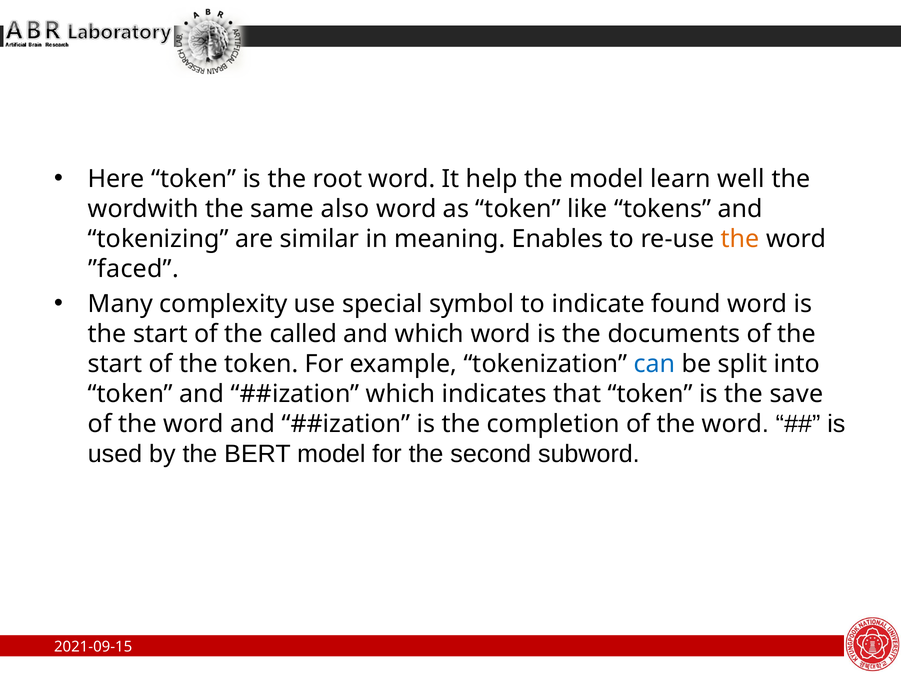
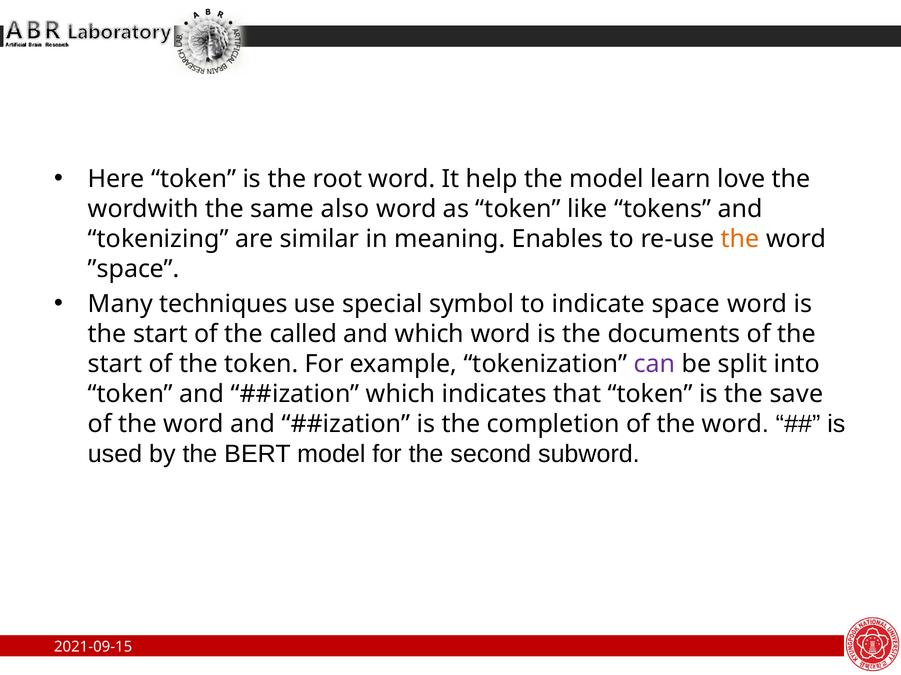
well: well -> love
”faced: ”faced -> ”space
complexity: complexity -> techniques
found: found -> space
can colour: blue -> purple
